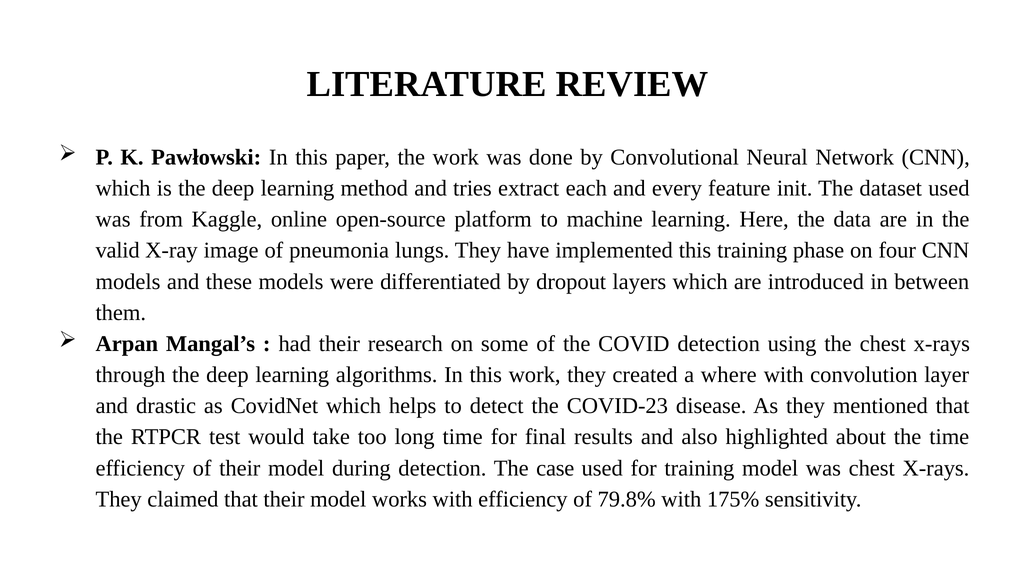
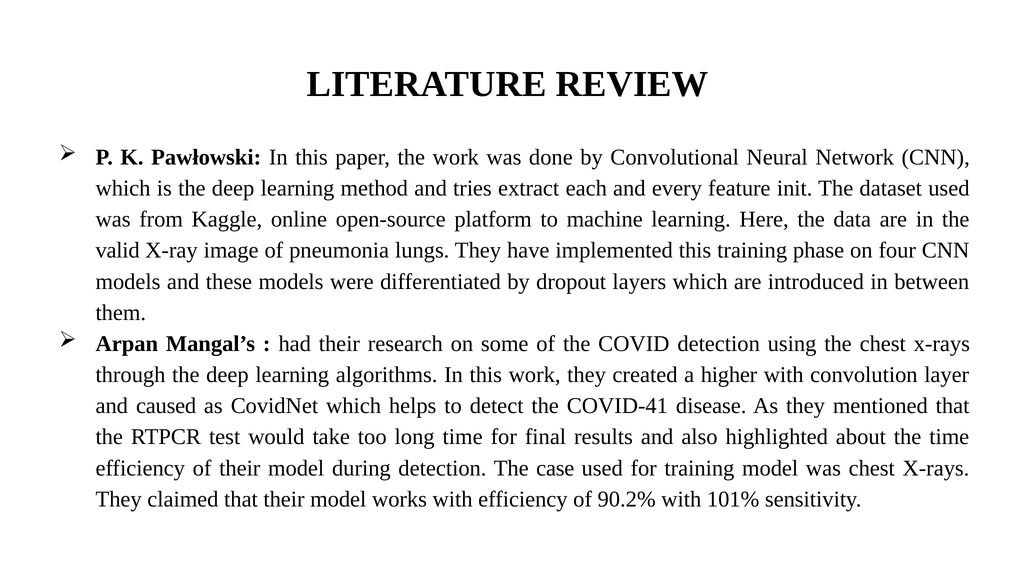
where: where -> higher
drastic: drastic -> caused
COVID-23: COVID-23 -> COVID-41
79.8%: 79.8% -> 90.2%
175%: 175% -> 101%
